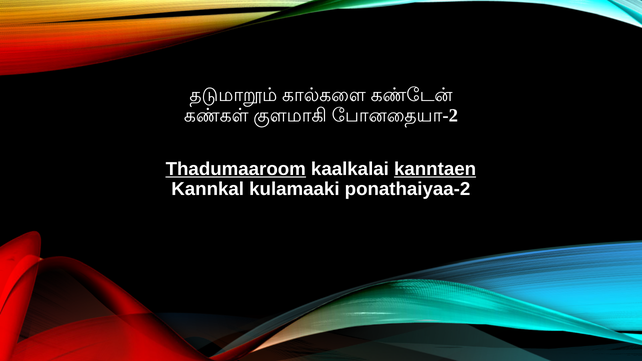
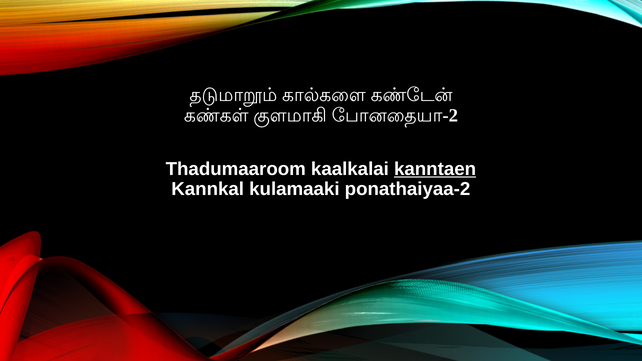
Thadumaaroom underline: present -> none
